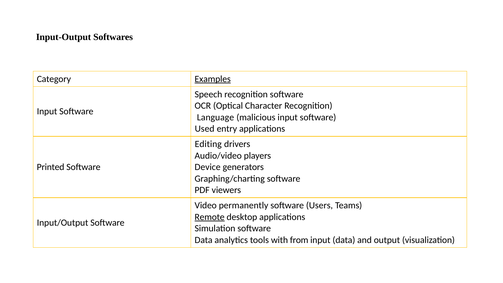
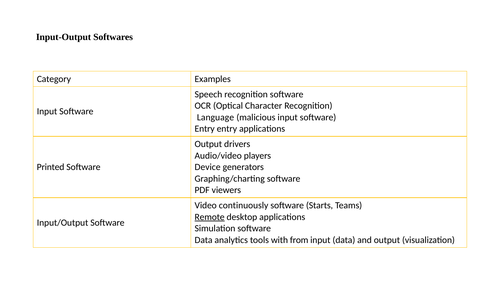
Examples underline: present -> none
Used at (205, 129): Used -> Entry
Editing at (208, 144): Editing -> Output
permanently: permanently -> continuously
Users: Users -> Starts
